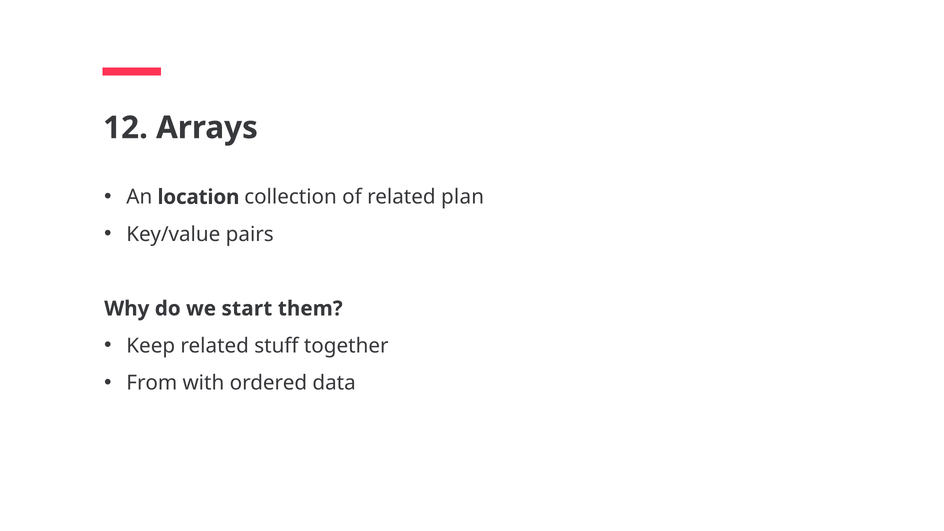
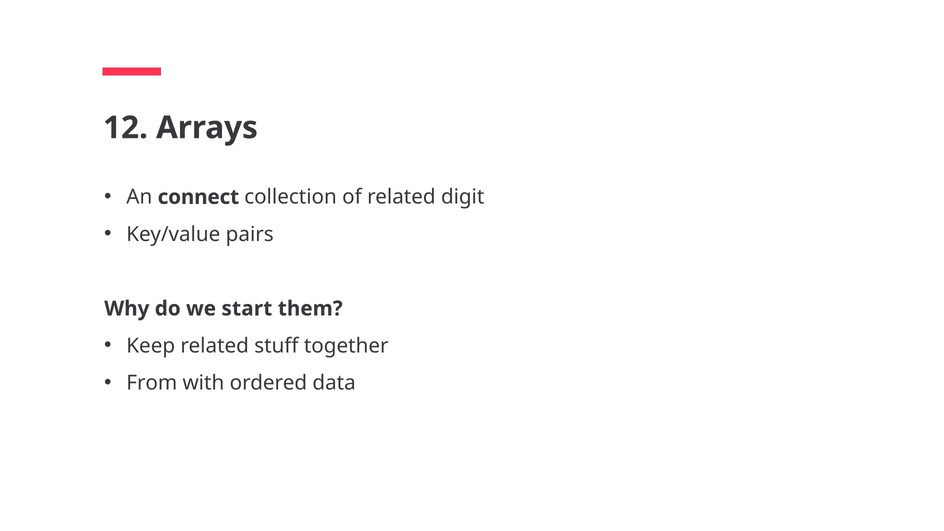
location: location -> connect
plan: plan -> digit
